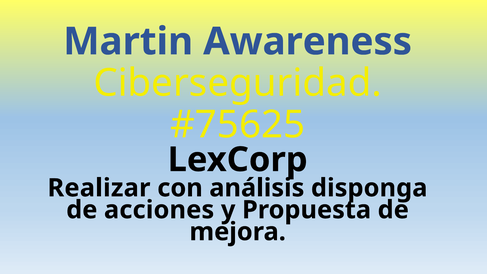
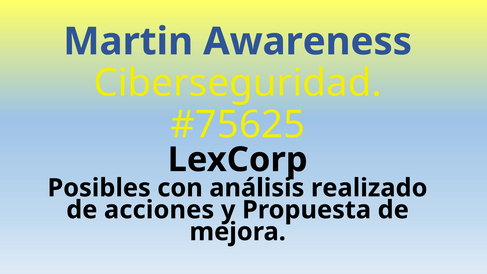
Realizar: Realizar -> Posibles
disponga: disponga -> realizado
